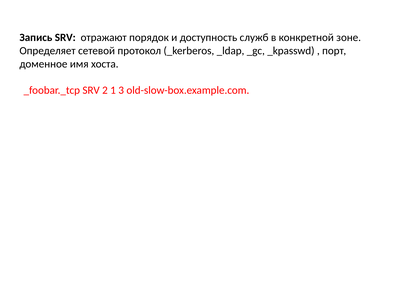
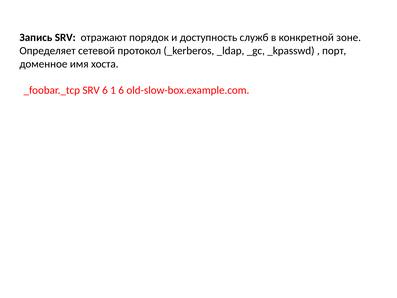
SRV 2: 2 -> 6
1 3: 3 -> 6
